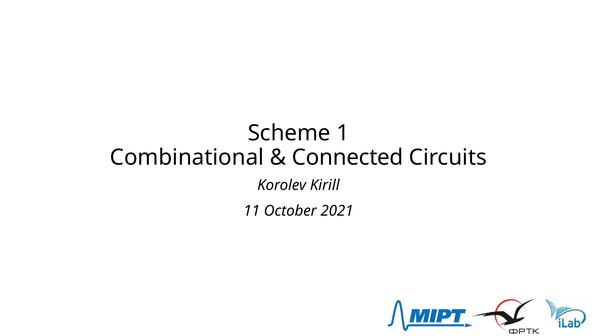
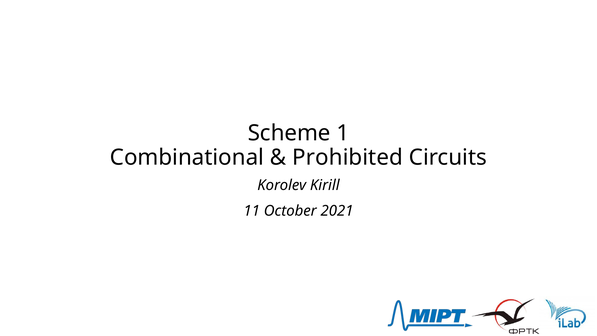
Connected: Connected -> Prohibited
